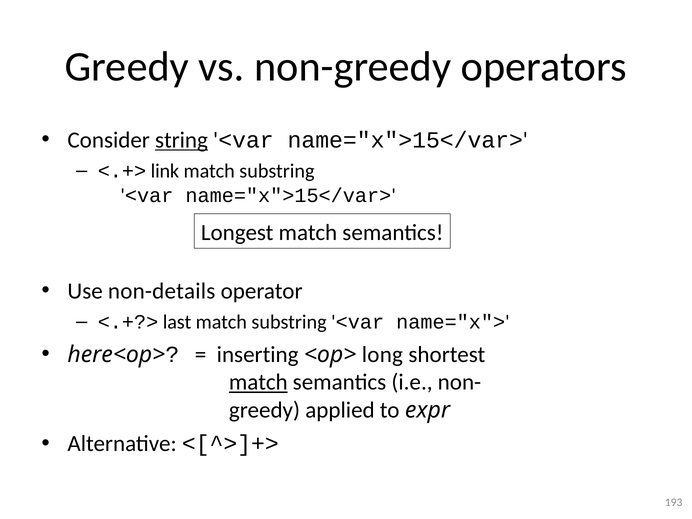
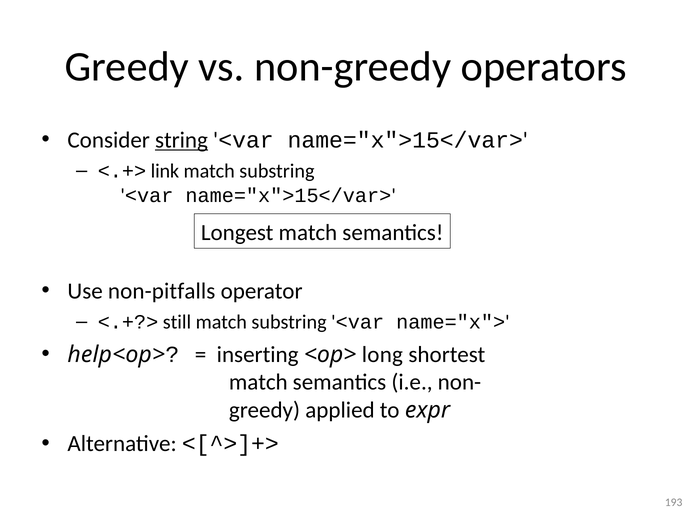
non-details: non-details -> non-pitfalls
last: last -> still
here<op>: here<op> -> help<op>
match at (258, 382) underline: present -> none
